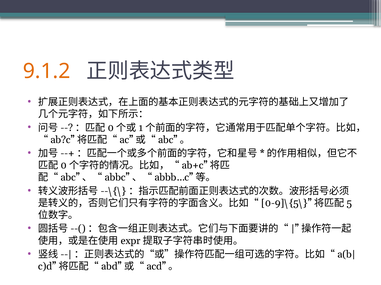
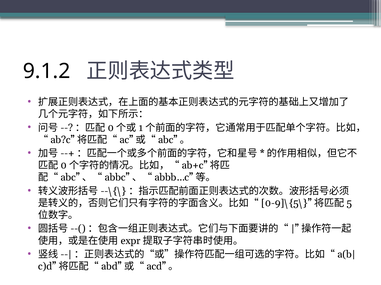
9.1.2 colour: orange -> black
